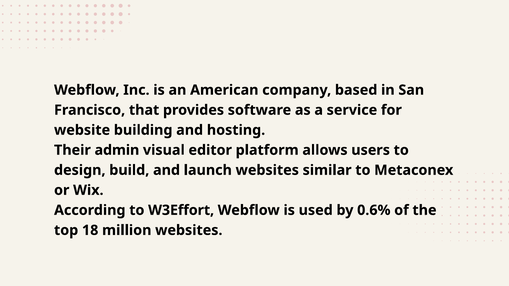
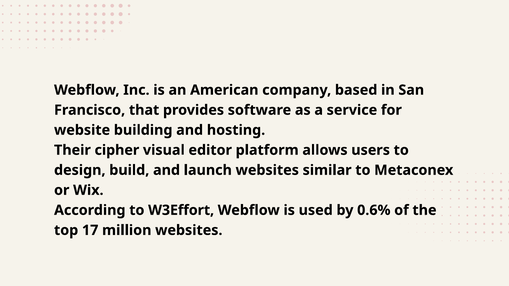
admin: admin -> cipher
18: 18 -> 17
